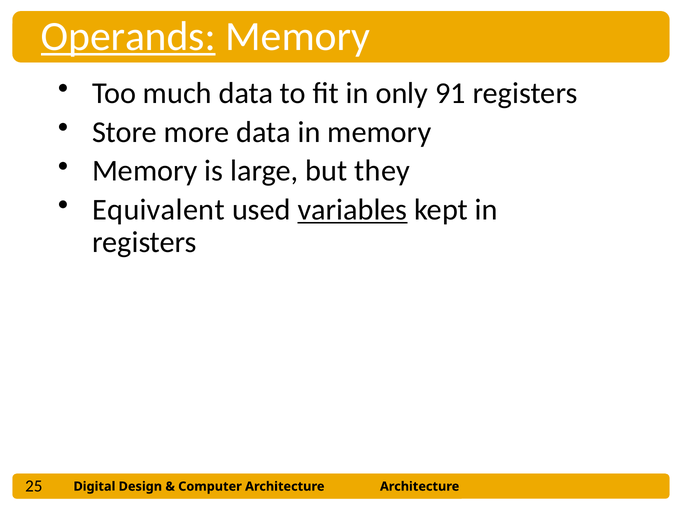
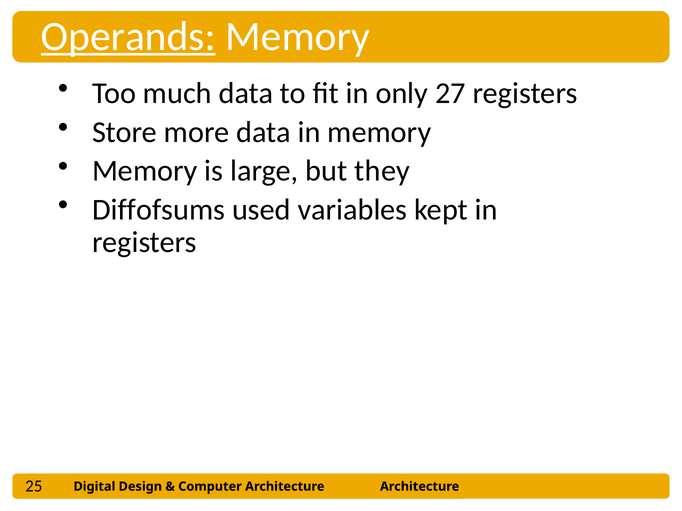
91: 91 -> 27
Equivalent: Equivalent -> Diffofsums
variables underline: present -> none
